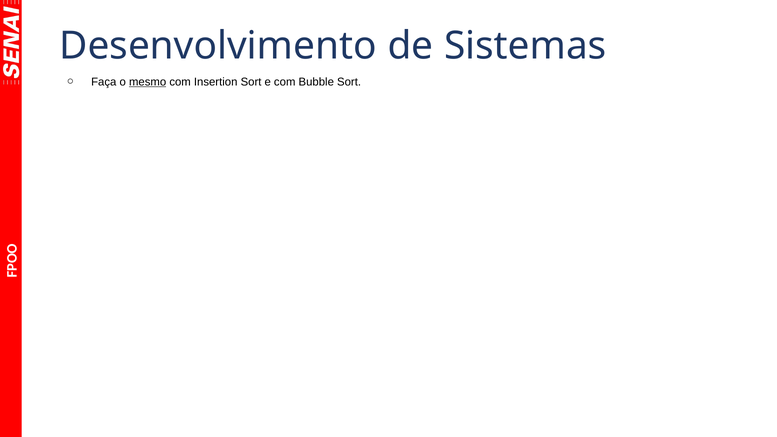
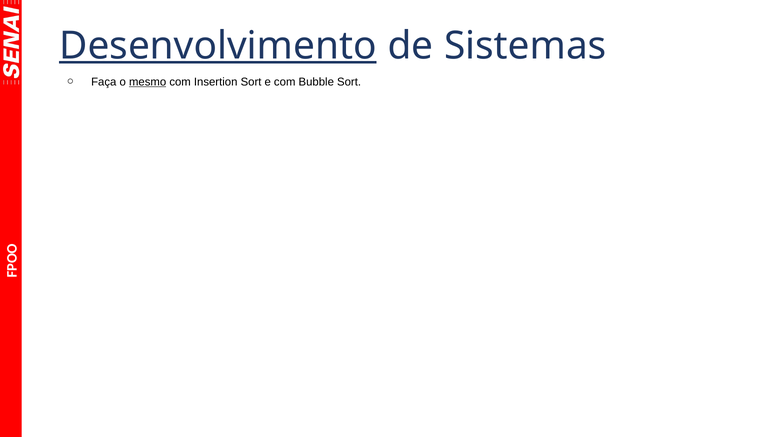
Desenvolvimento underline: none -> present
